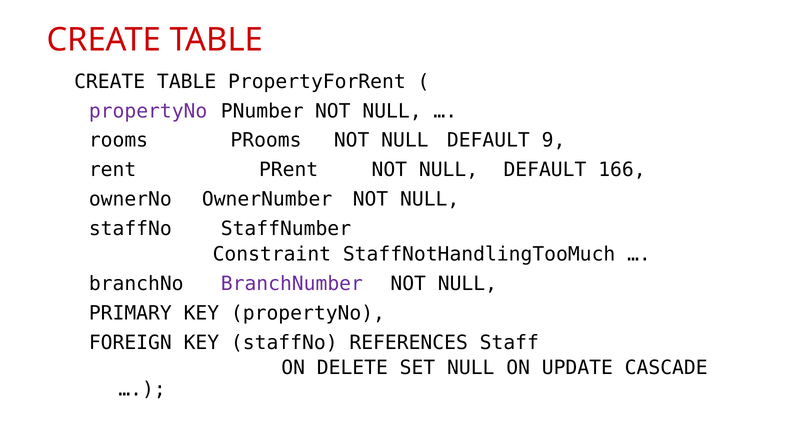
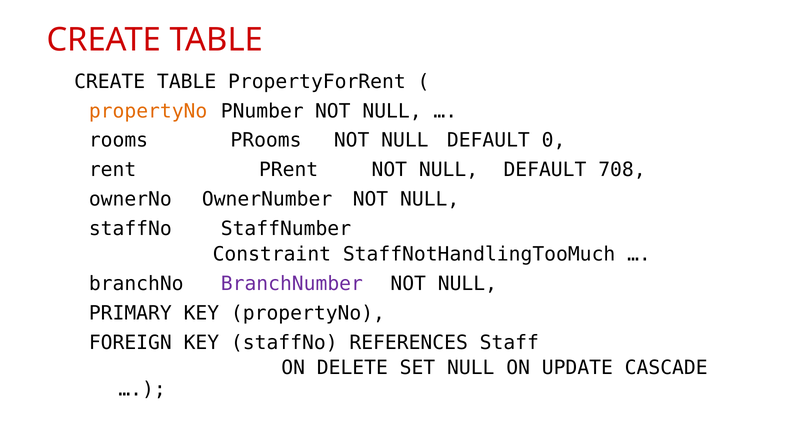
propertyNo at (148, 111) colour: purple -> orange
9: 9 -> 0
166: 166 -> 708
